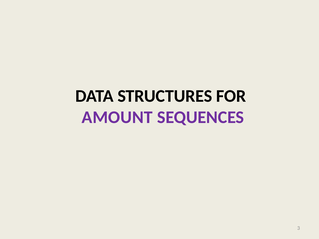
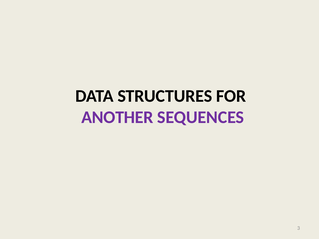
AMOUNT: AMOUNT -> ANOTHER
